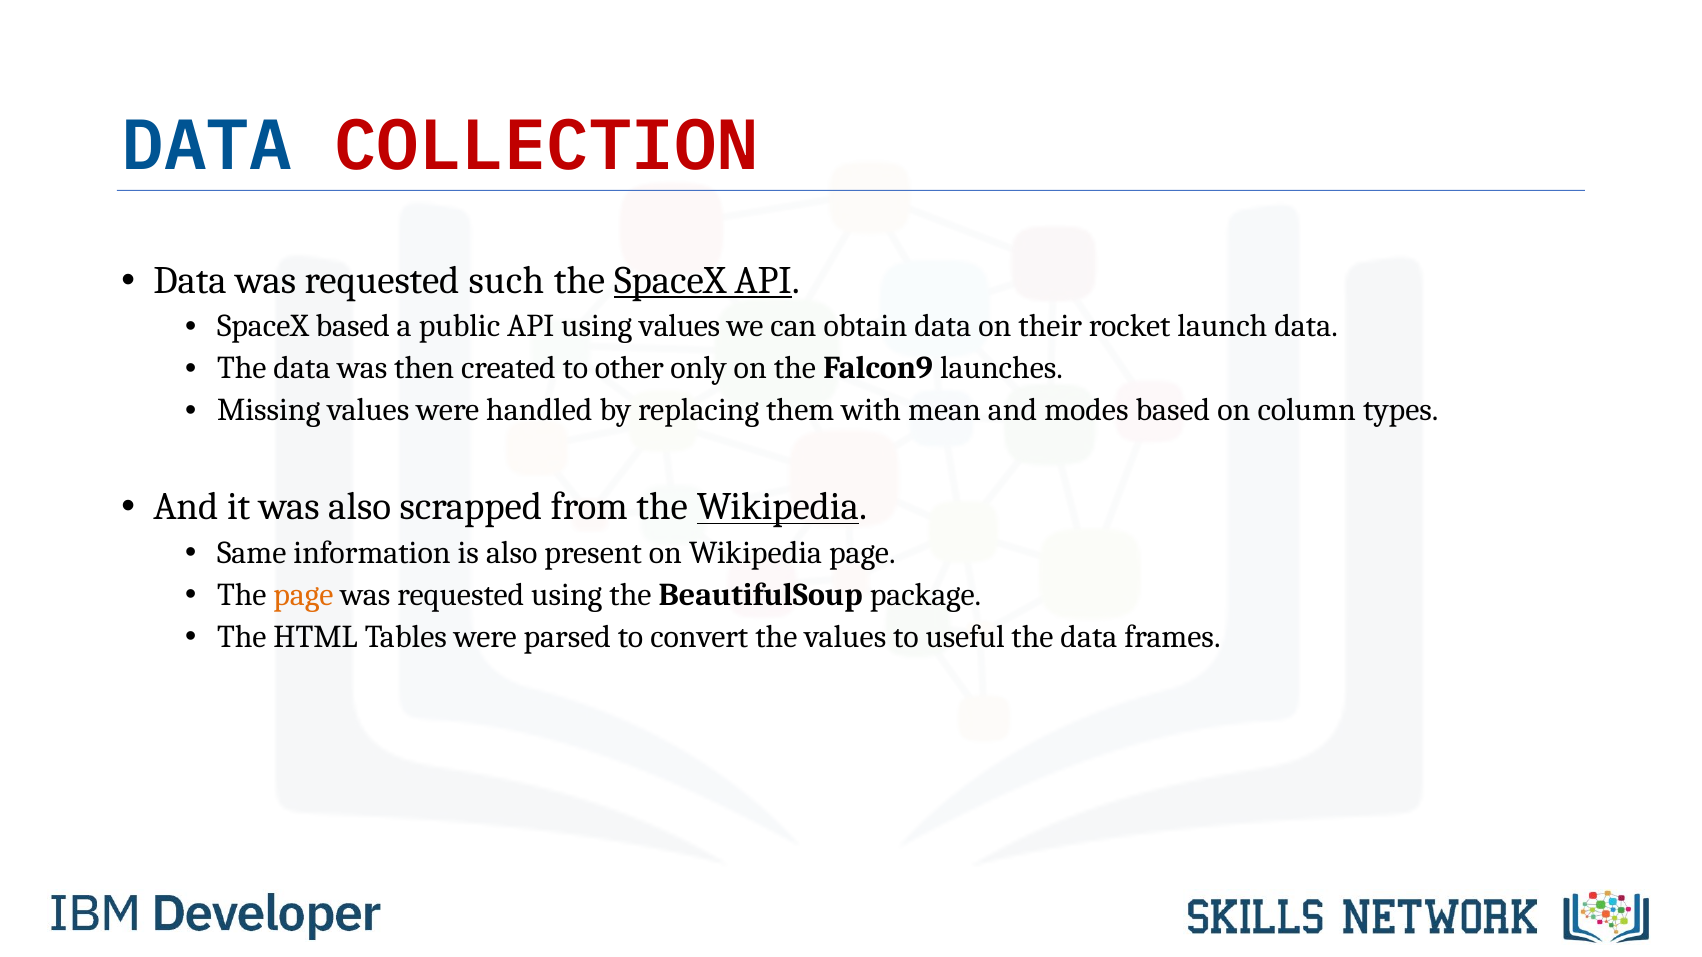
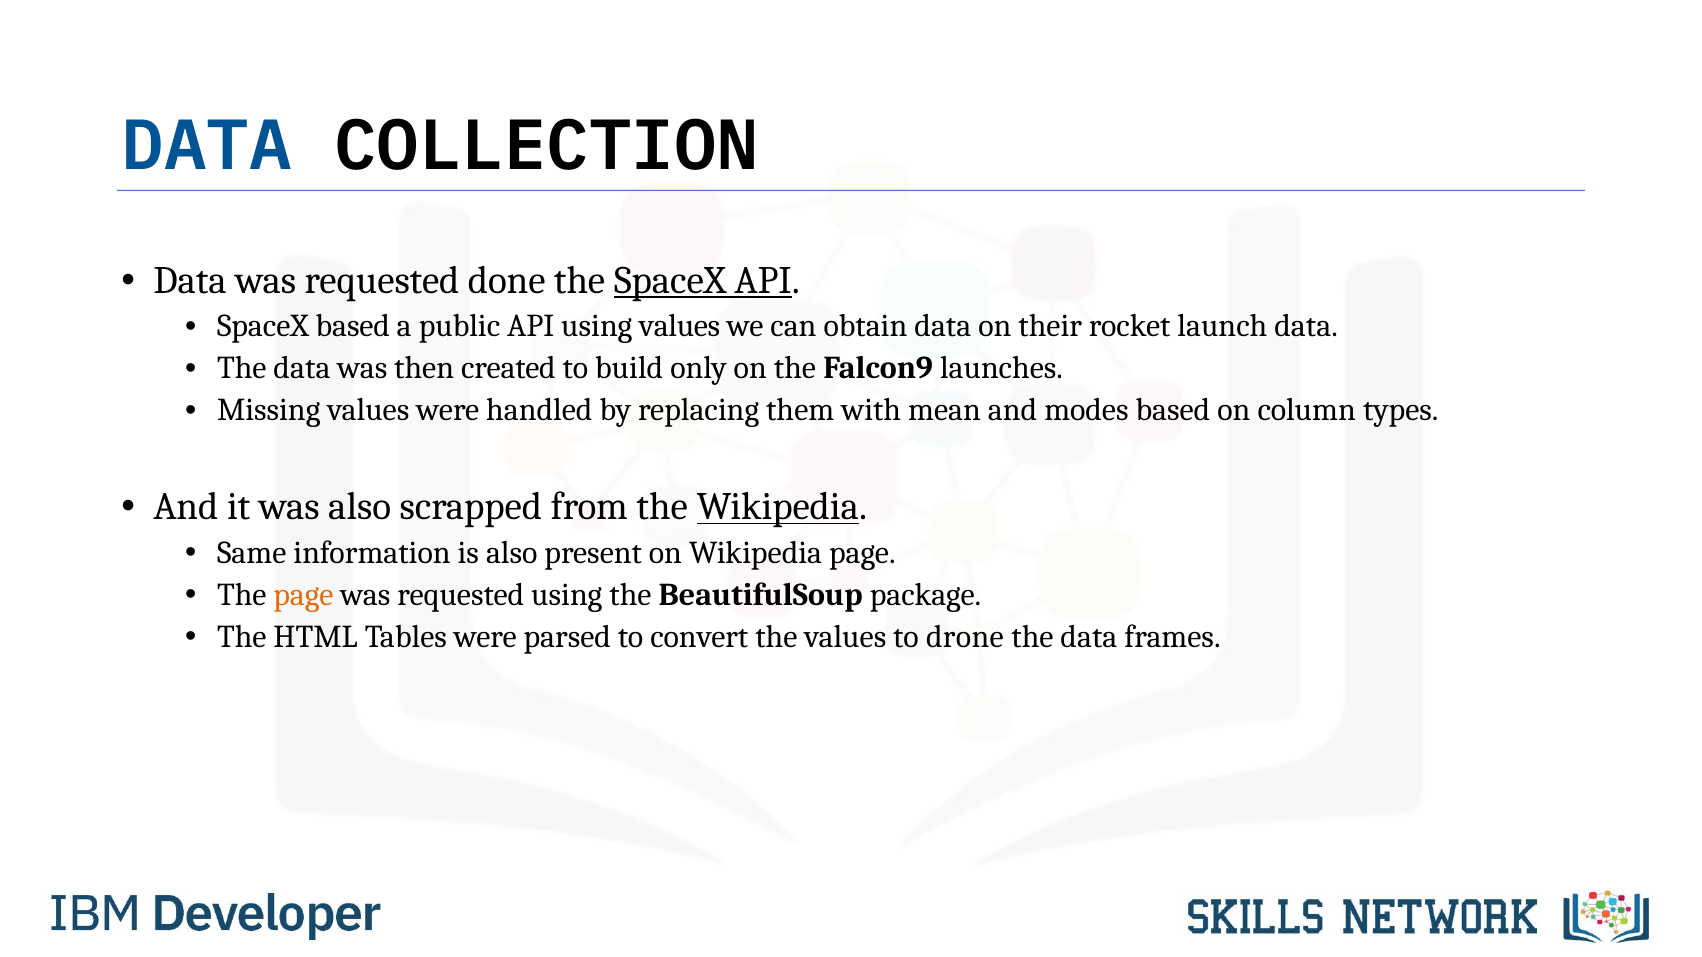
COLLECTION colour: red -> black
such: such -> done
other: other -> build
useful: useful -> drone
